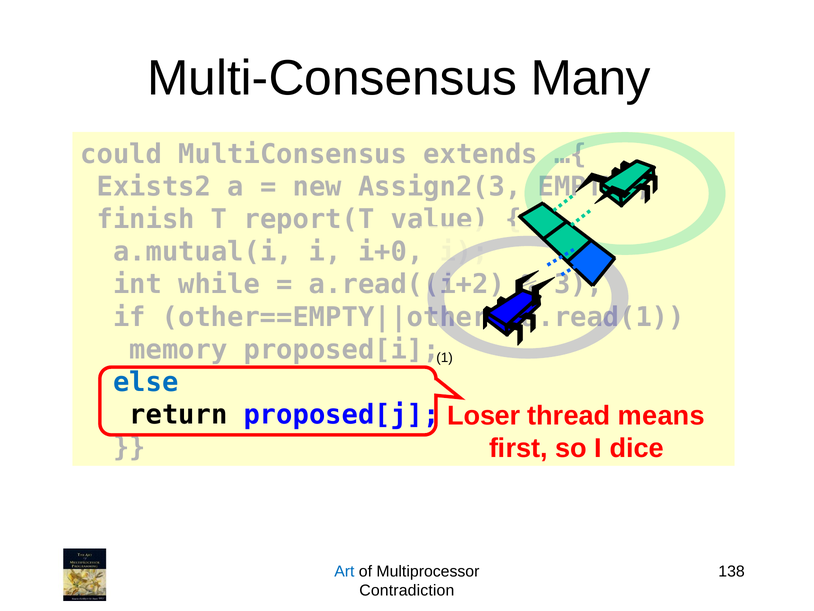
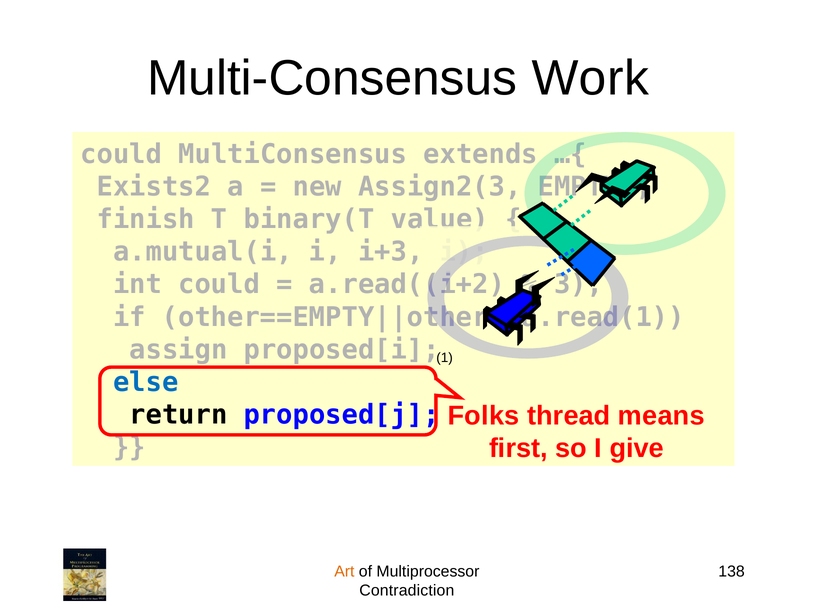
Many: Many -> Work
report(T: report(T -> binary(T
i+0: i+0 -> i+3
int while: while -> could
memory: memory -> assign
Loser: Loser -> Folks
dice: dice -> give
Art colour: blue -> orange
